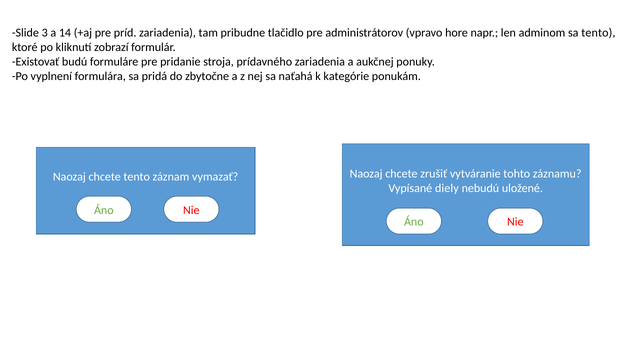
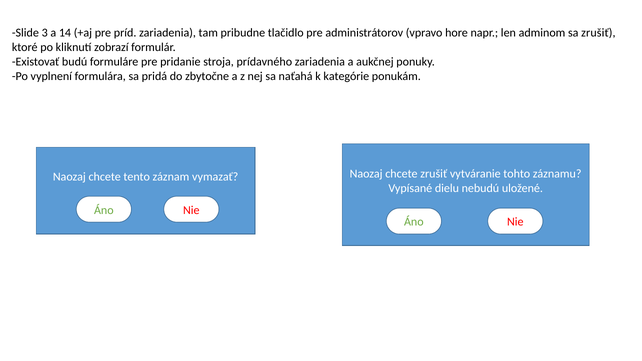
sa tento: tento -> zrušiť
diely: diely -> dielu
